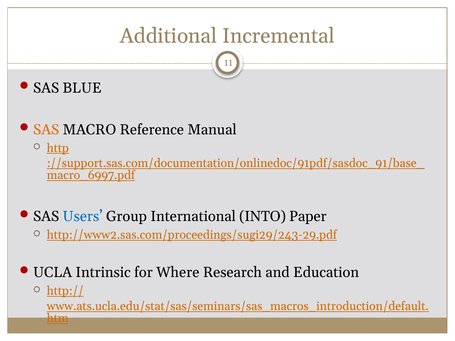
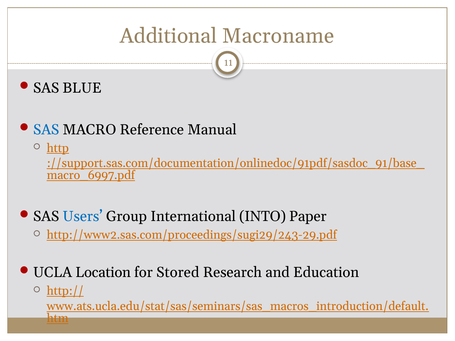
Incremental: Incremental -> Macroname
SAS at (46, 130) colour: orange -> blue
Intrinsic: Intrinsic -> Location
Where: Where -> Stored
